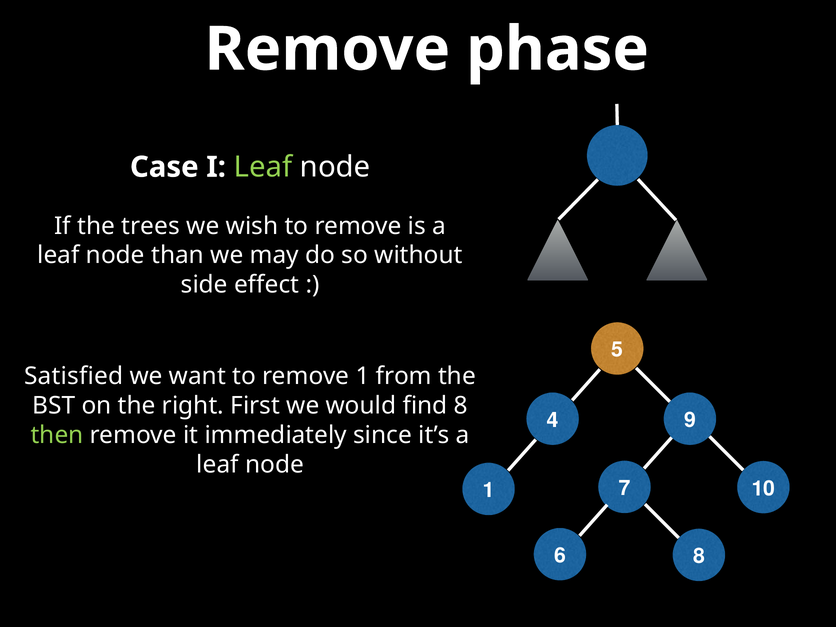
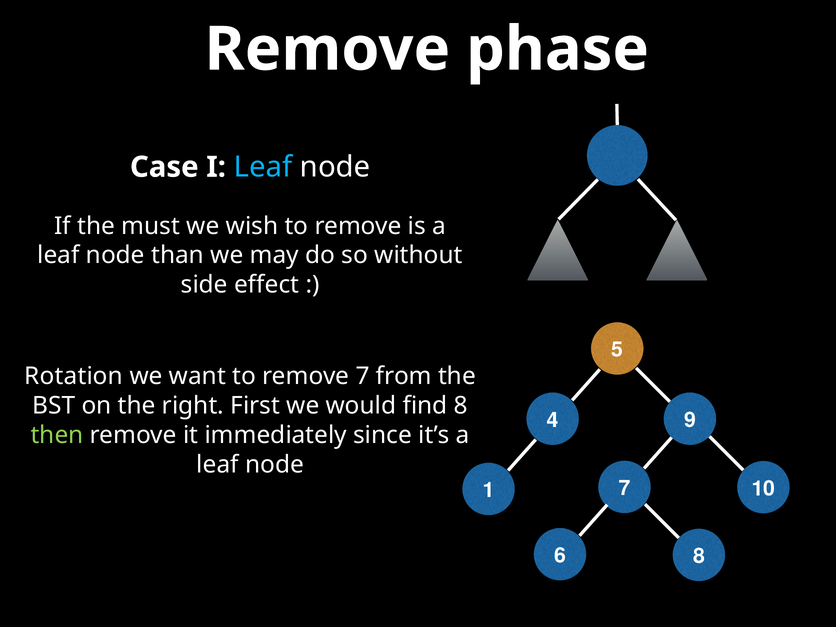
Leaf at (263, 167) colour: light green -> light blue
trees: trees -> must
Satisfied: Satisfied -> Rotation
remove 1: 1 -> 7
